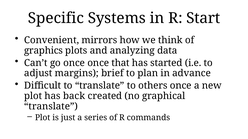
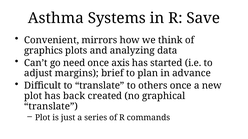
Specific: Specific -> Asthma
Start: Start -> Save
go once: once -> need
that: that -> axis
